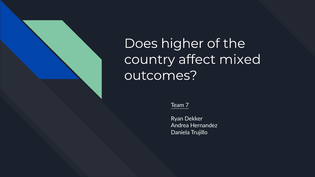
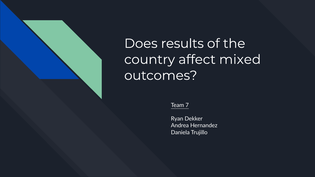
higher: higher -> results
